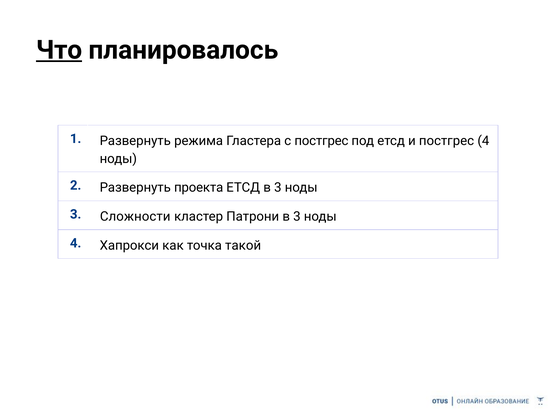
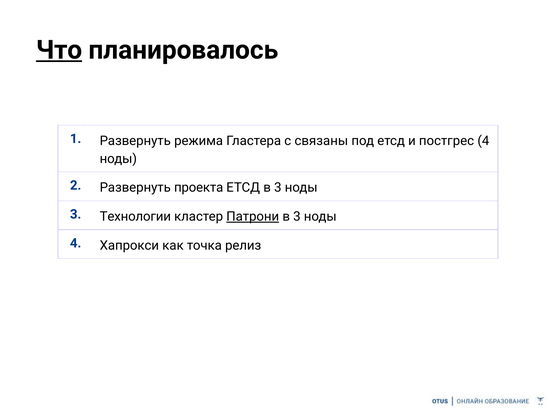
с постгрес: постгрес -> связаны
Сложности: Сложности -> Технологии
Патрони underline: none -> present
такой: такой -> релиз
